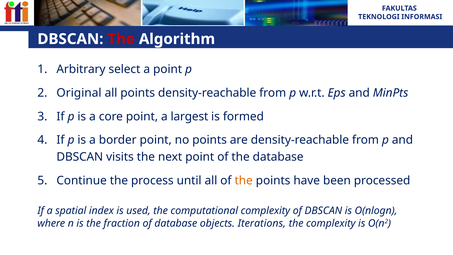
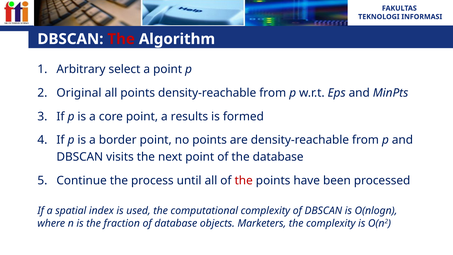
largest: largest -> results
the at (244, 181) colour: orange -> red
Iterations: Iterations -> Marketers
